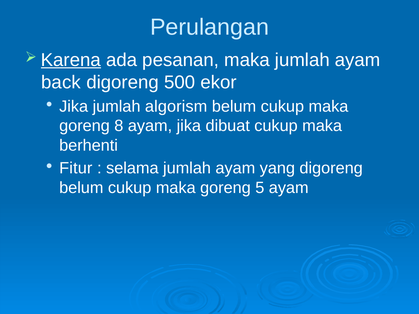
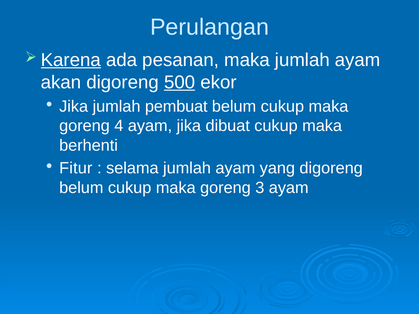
back: back -> akan
500 underline: none -> present
algorism: algorism -> pembuat
8: 8 -> 4
5: 5 -> 3
